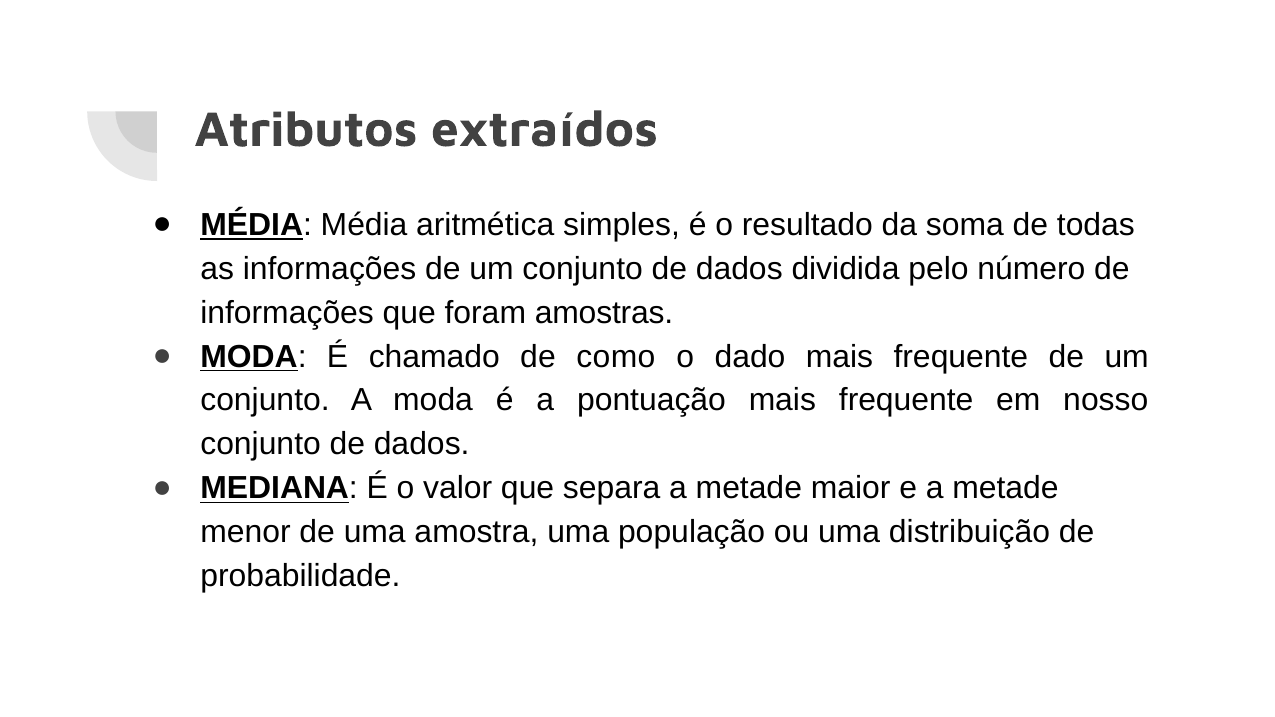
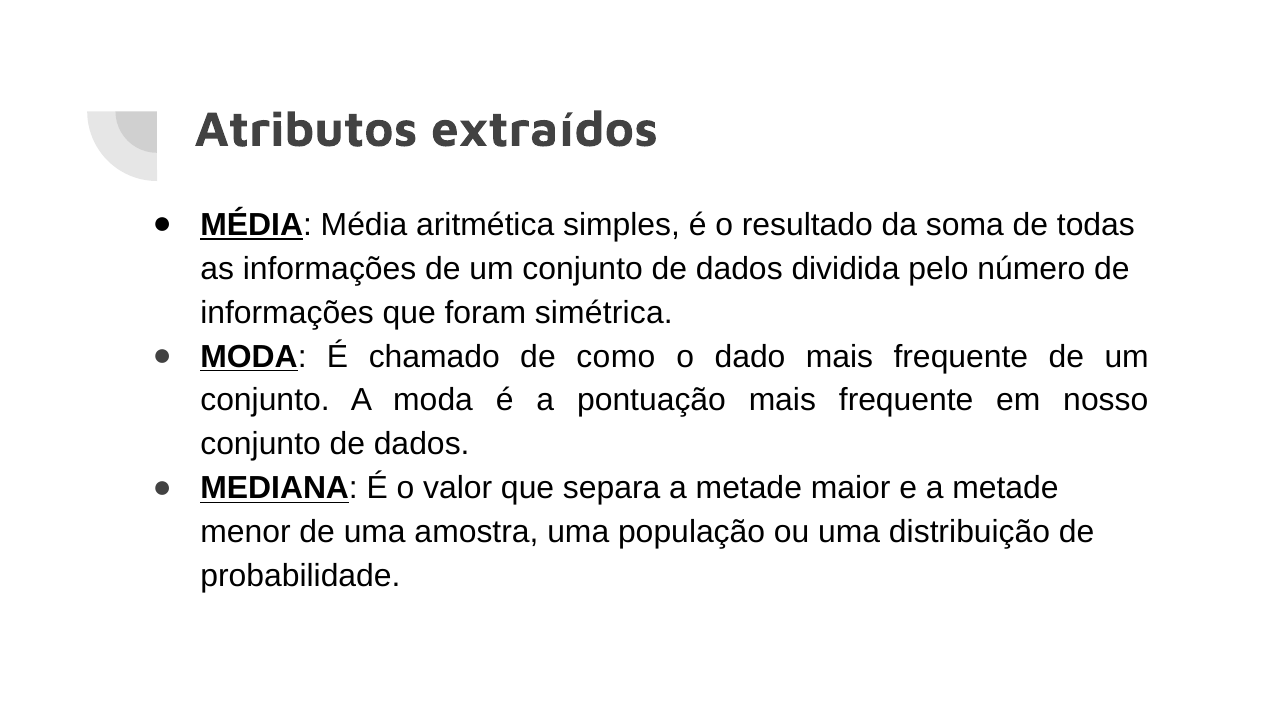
amostras: amostras -> simétrica
